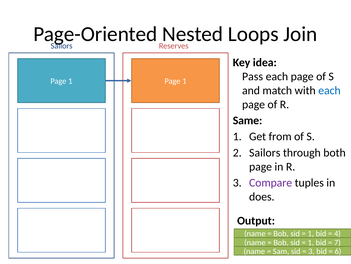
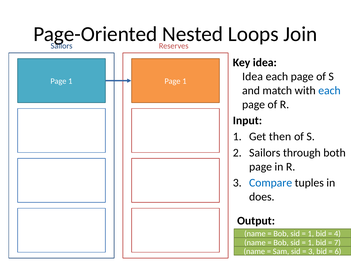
Pass at (253, 76): Pass -> Idea
Same: Same -> Input
from: from -> then
Compare colour: purple -> blue
